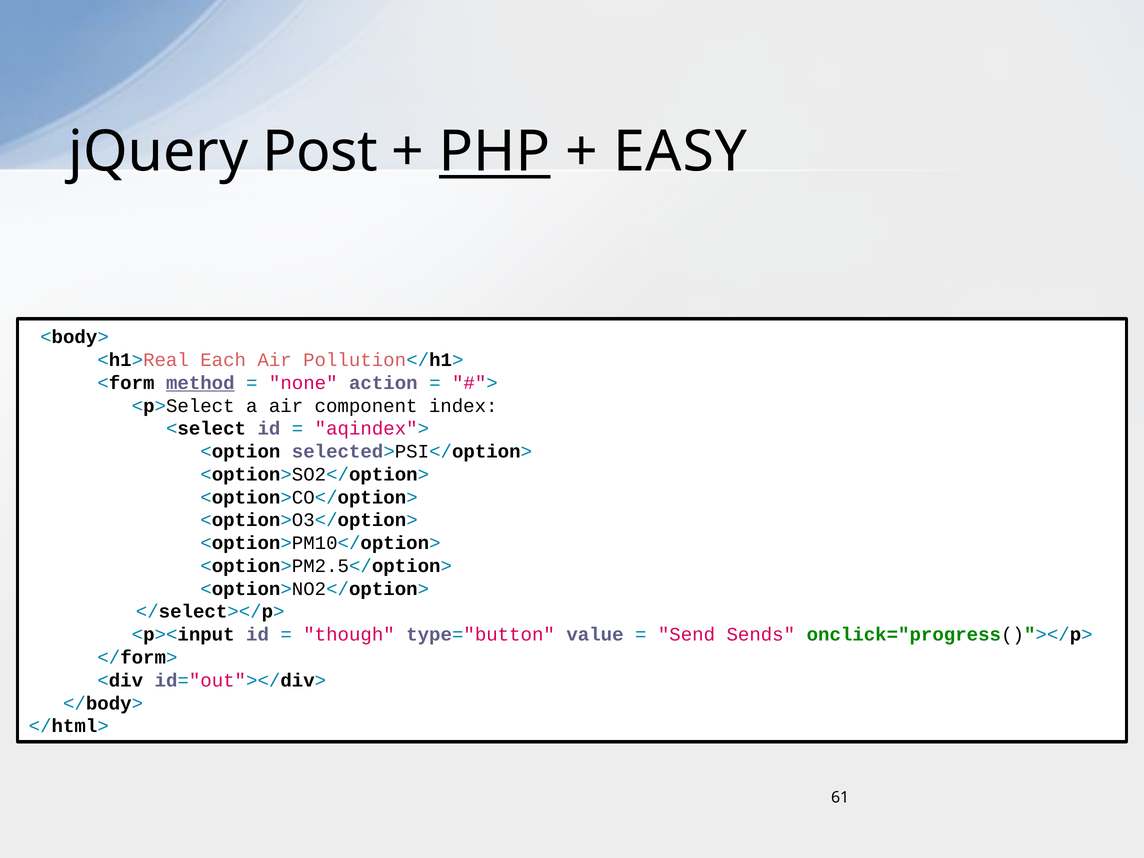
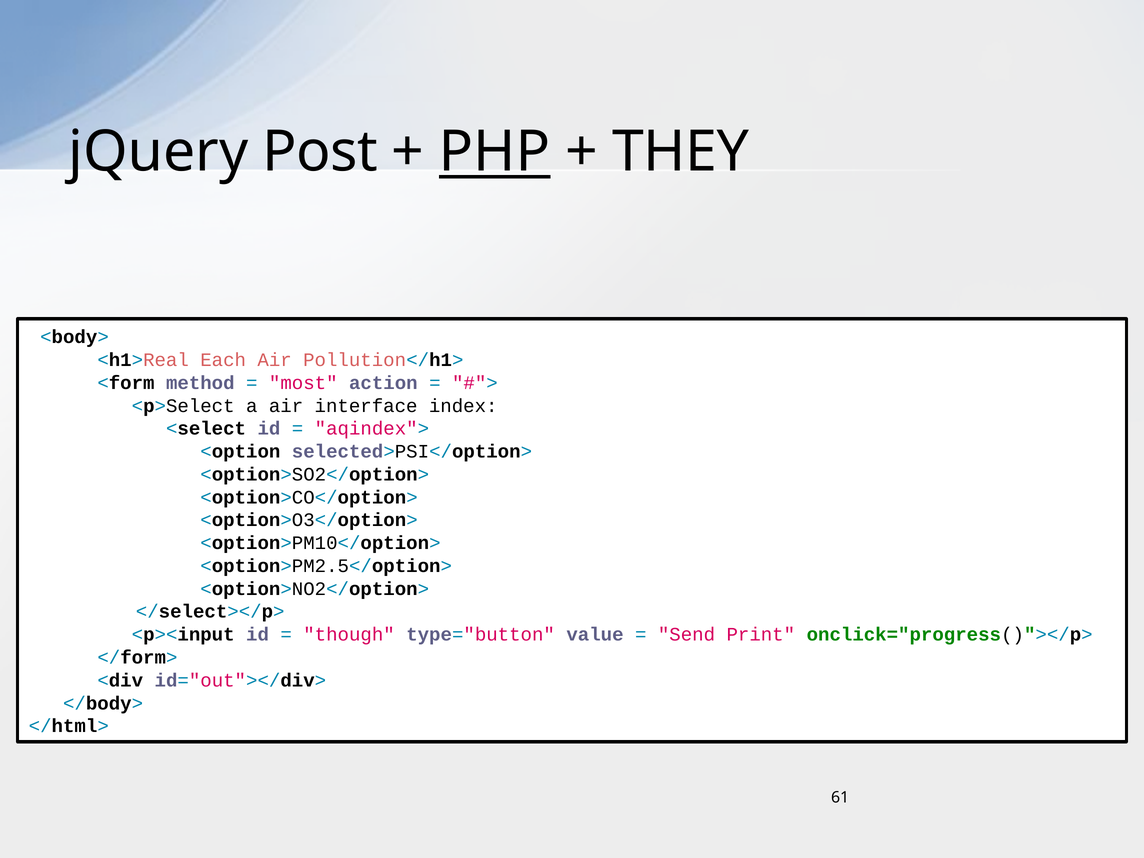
EASY: EASY -> THEY
method underline: present -> none
none: none -> most
component: component -> interface
Sends: Sends -> Print
